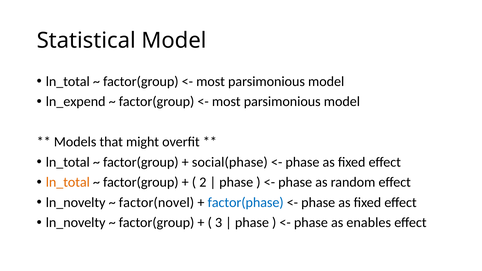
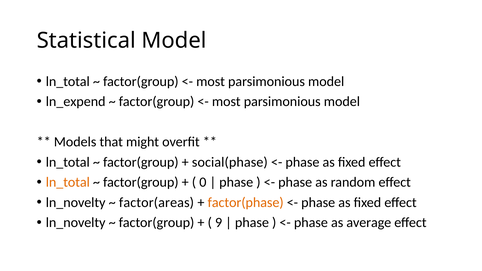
2: 2 -> 0
factor(novel: factor(novel -> factor(areas
factor(phase colour: blue -> orange
3: 3 -> 9
enables: enables -> average
